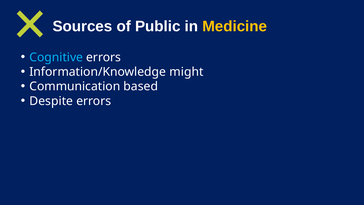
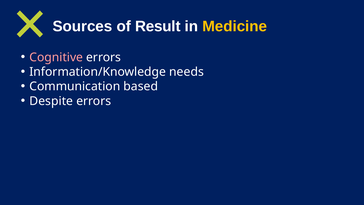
Public: Public -> Result
Cognitive colour: light blue -> pink
might: might -> needs
